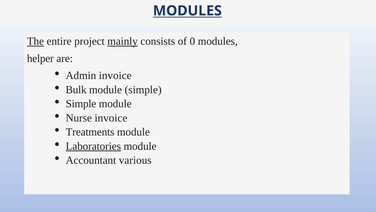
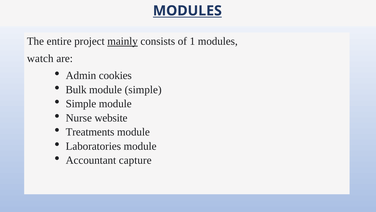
The underline: present -> none
0: 0 -> 1
helper: helper -> watch
Admin invoice: invoice -> cookies
Nurse invoice: invoice -> website
Laboratories underline: present -> none
various: various -> capture
